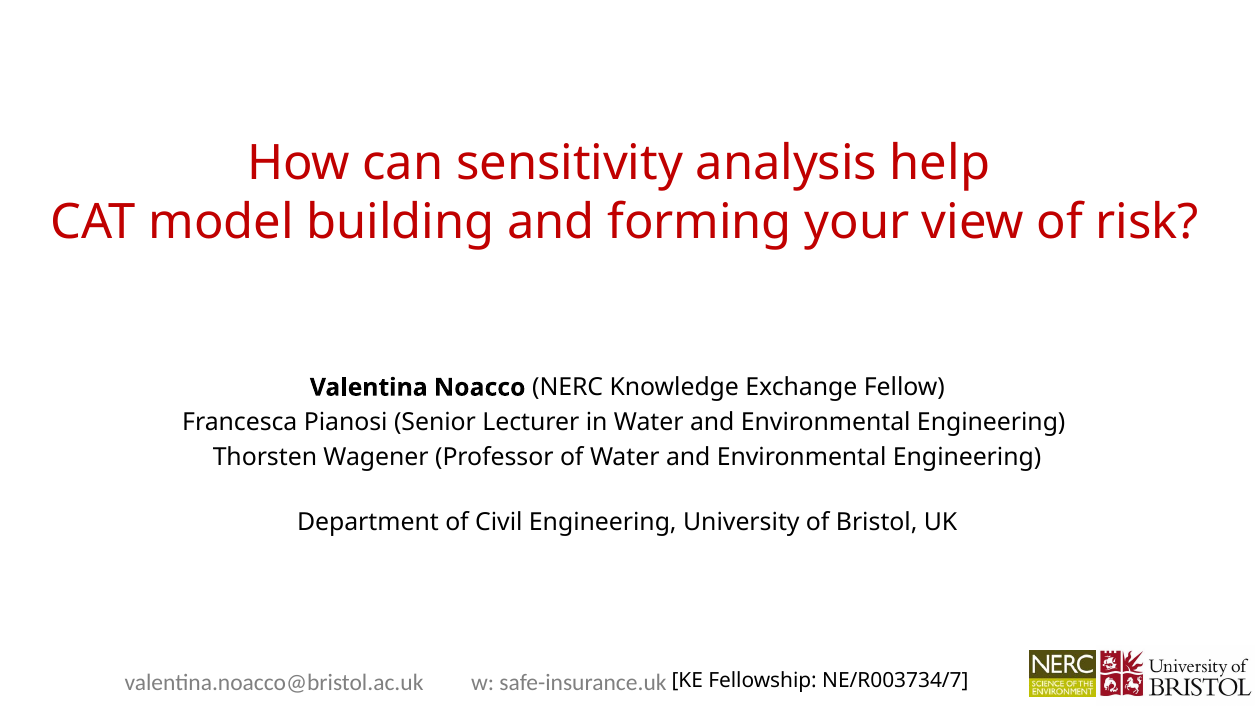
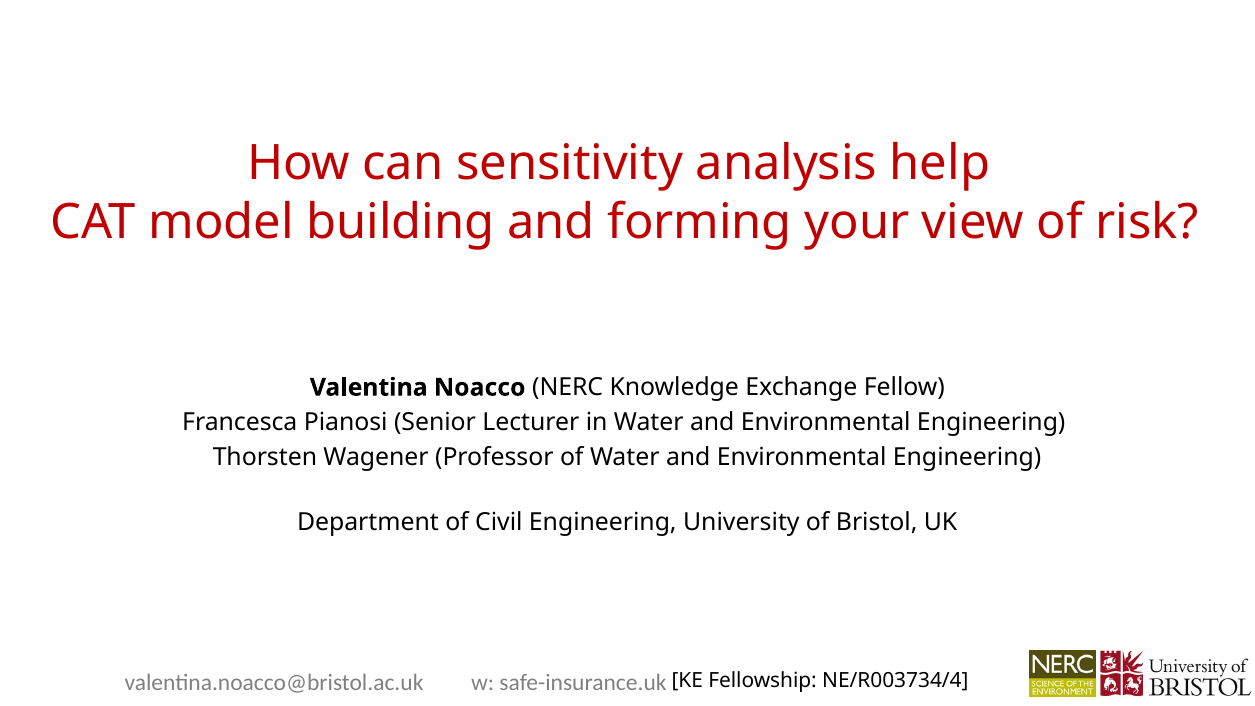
NE/R003734/7: NE/R003734/7 -> NE/R003734/4
